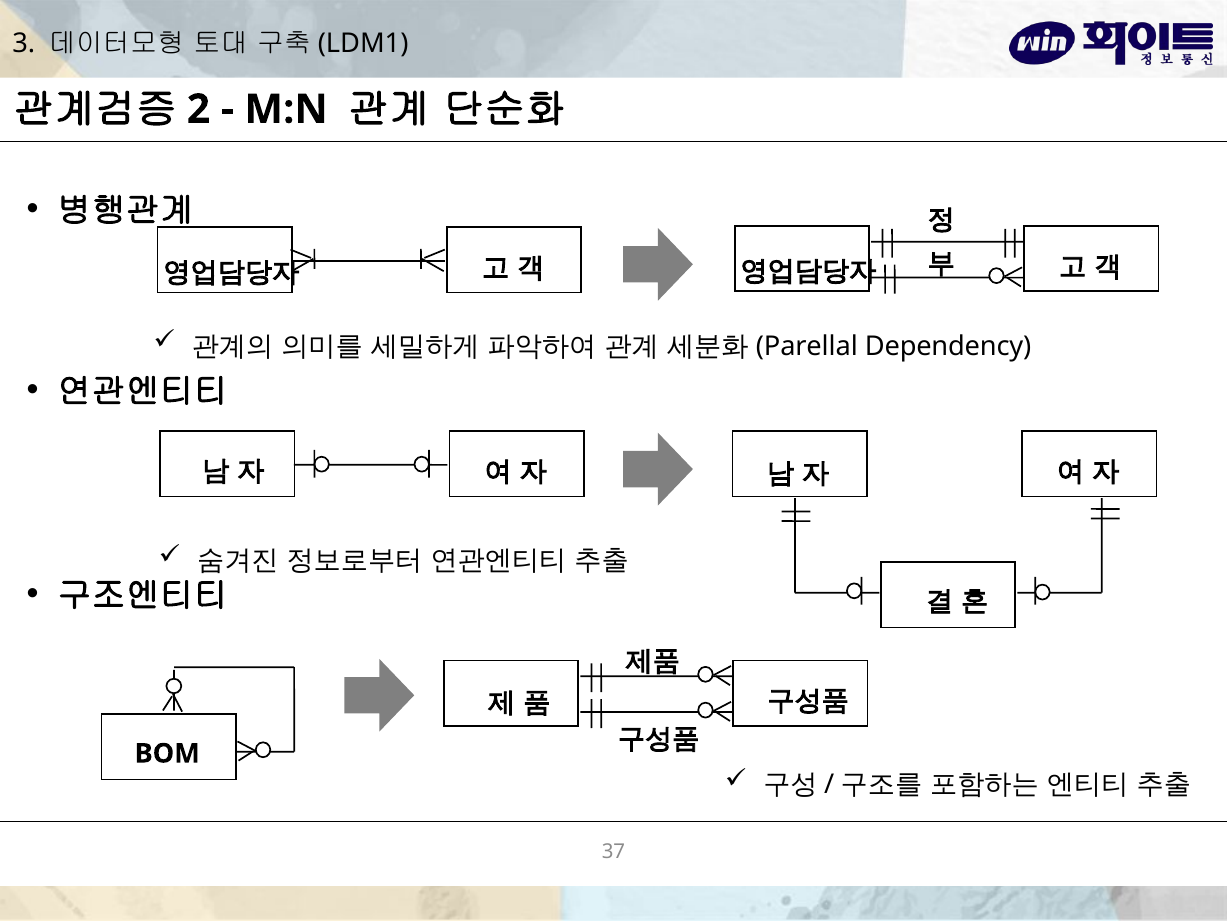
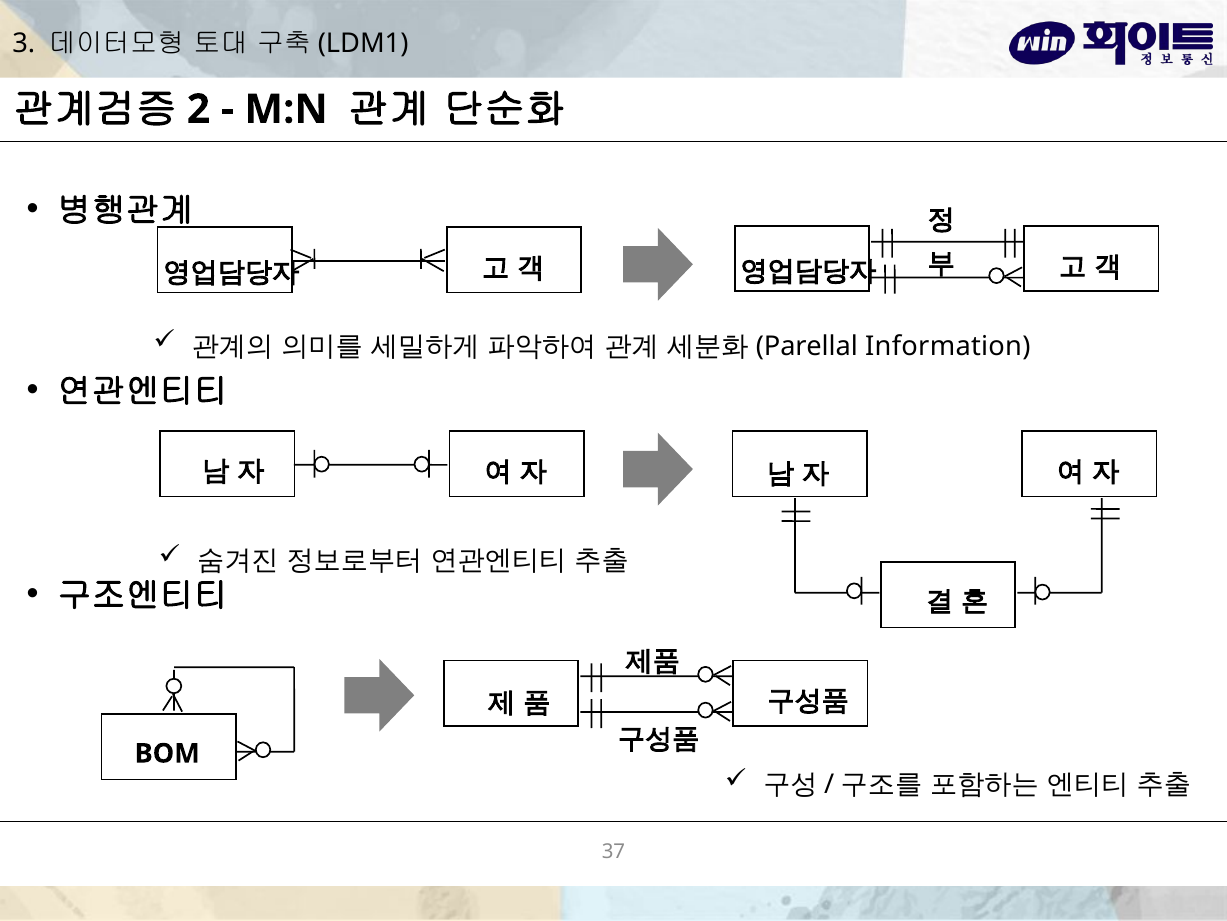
Dependency: Dependency -> Information
